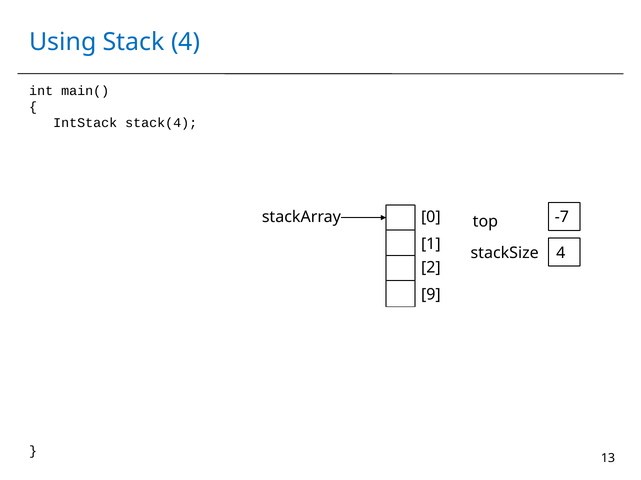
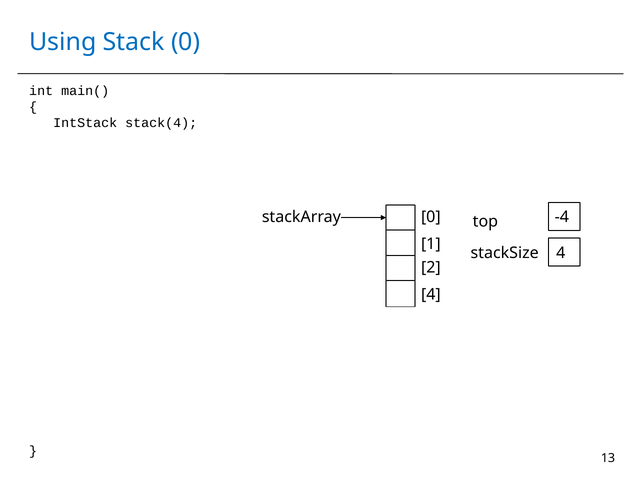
Stack 4: 4 -> 0
-7: -7 -> -4
9 at (431, 295): 9 -> 4
